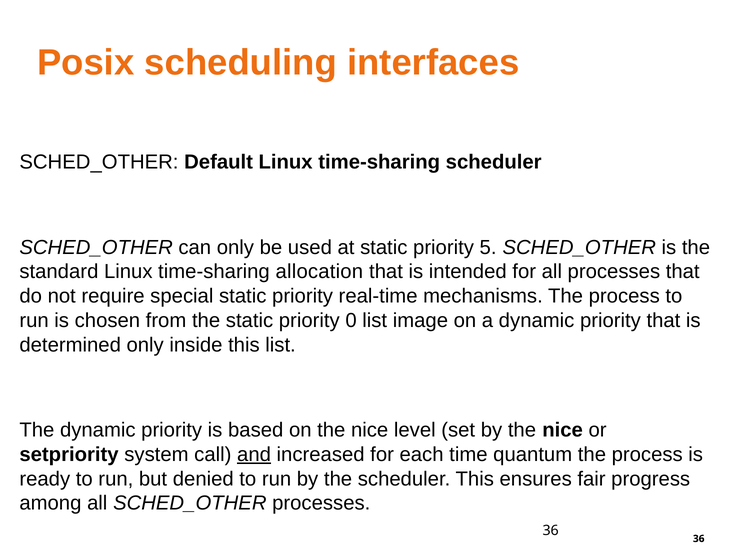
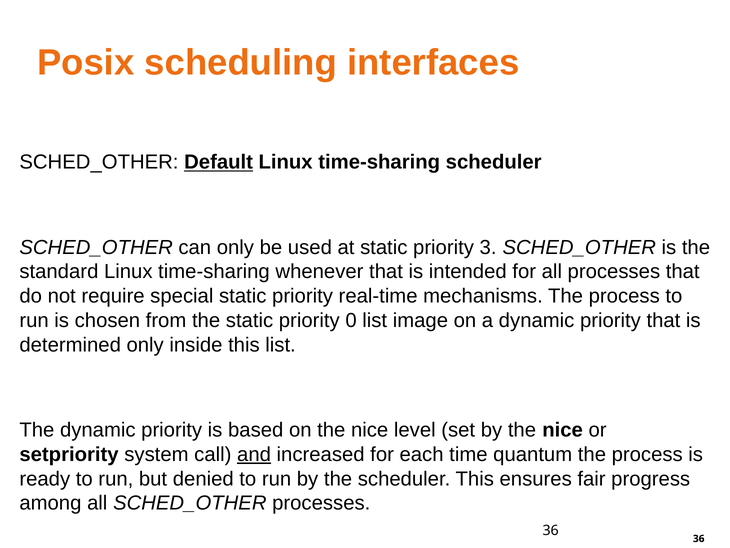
Default underline: none -> present
5: 5 -> 3
allocation: allocation -> whenever
